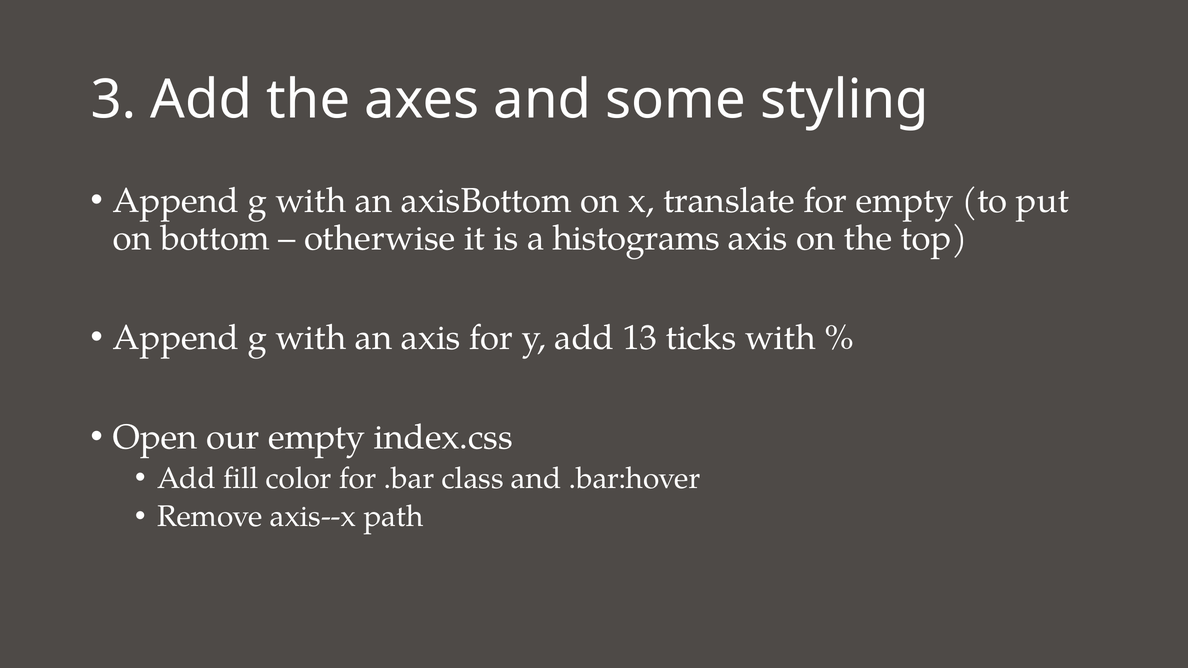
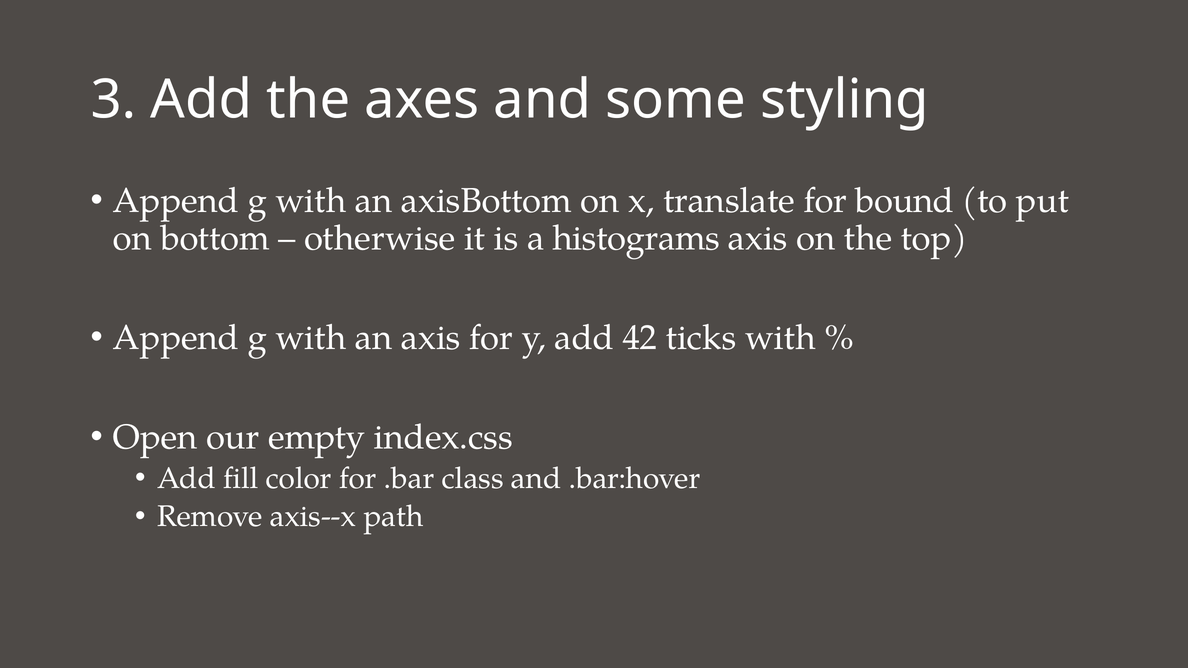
for empty: empty -> bound
13: 13 -> 42
